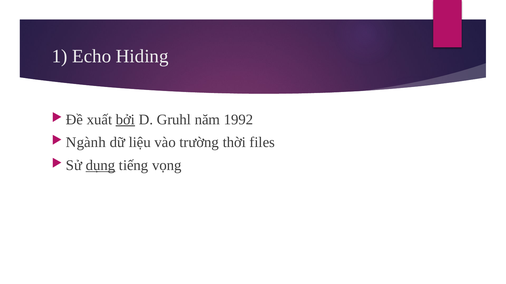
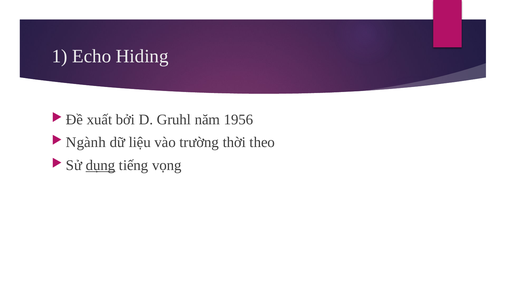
bởi underline: present -> none
1992: 1992 -> 1956
files: files -> theo
